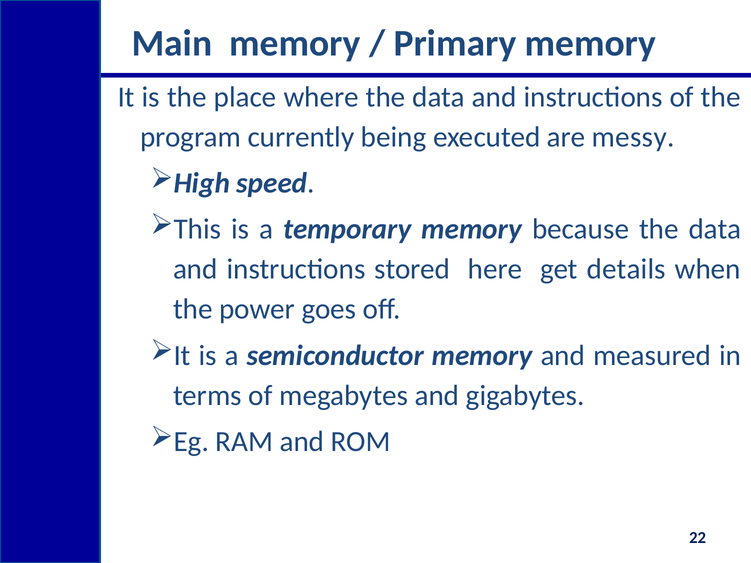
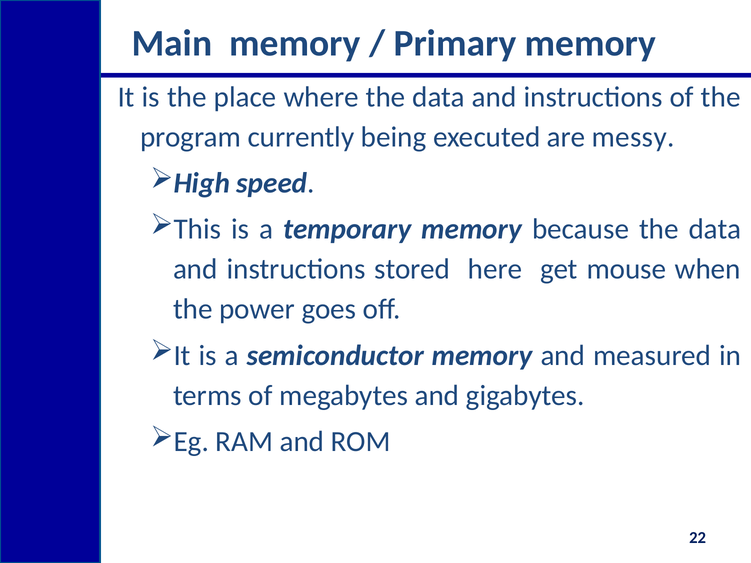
details: details -> mouse
